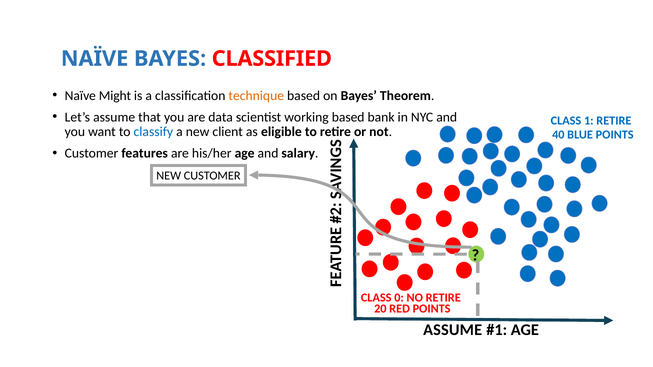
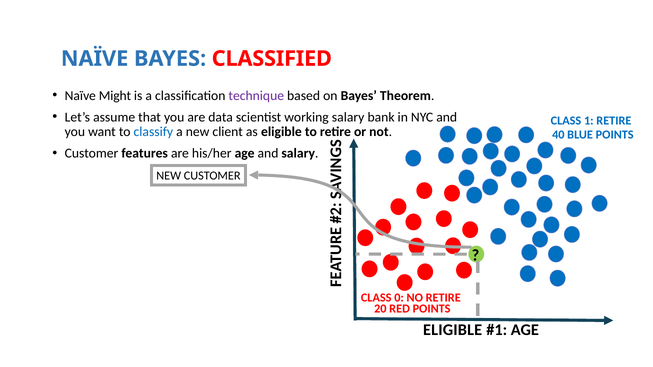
technique colour: orange -> purple
working based: based -> salary
ASSUME at (453, 330): ASSUME -> ELIGIBLE
